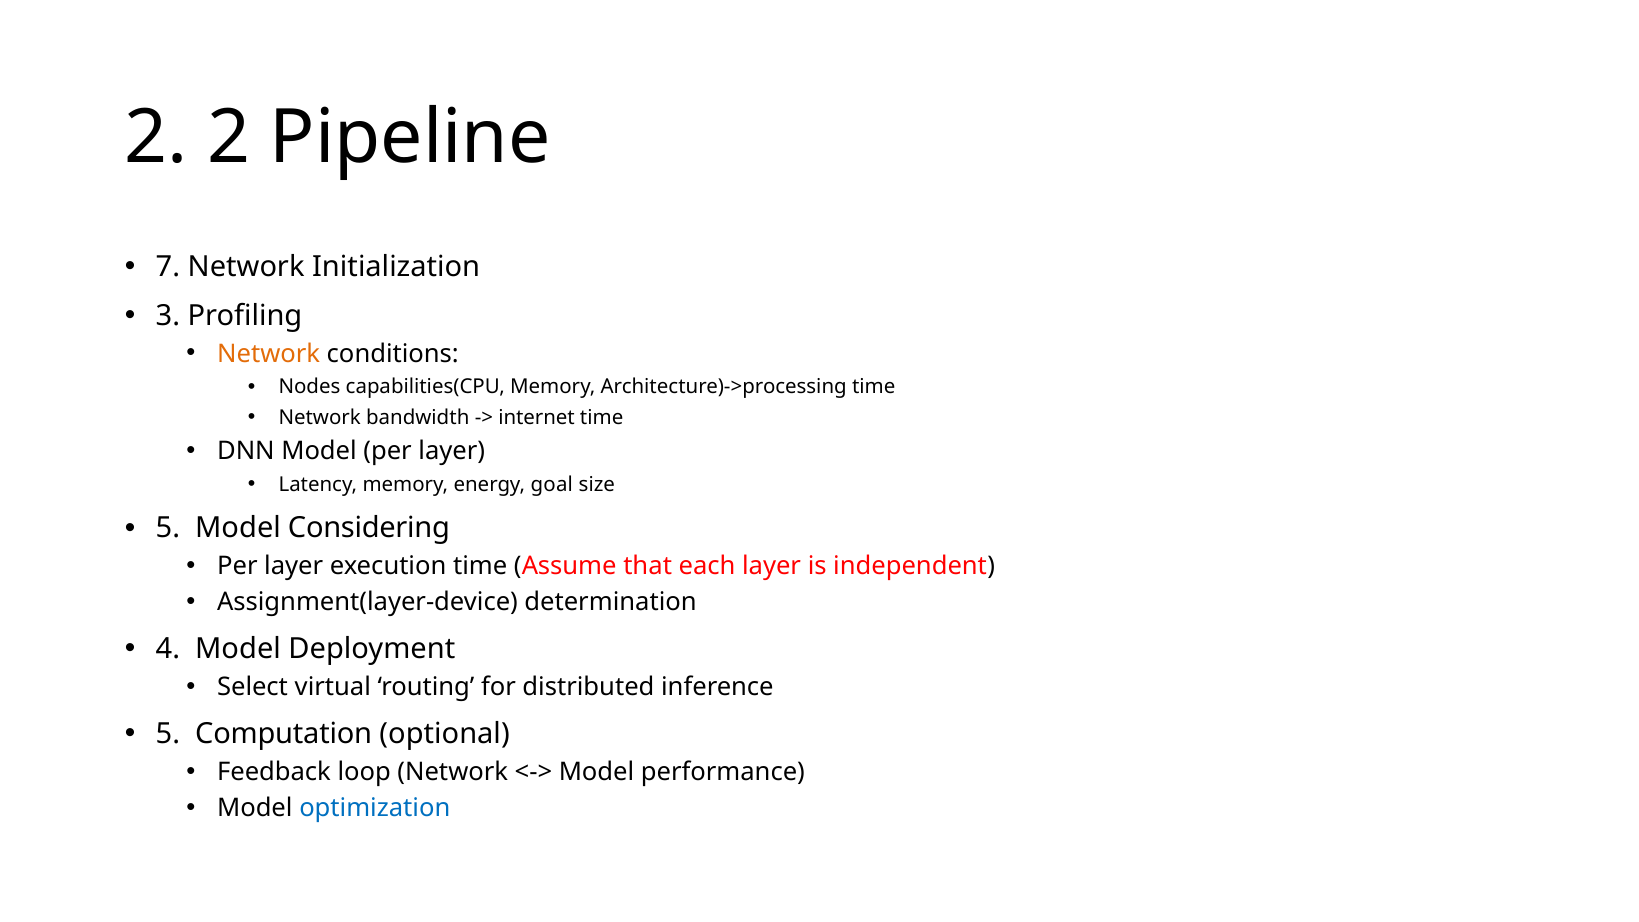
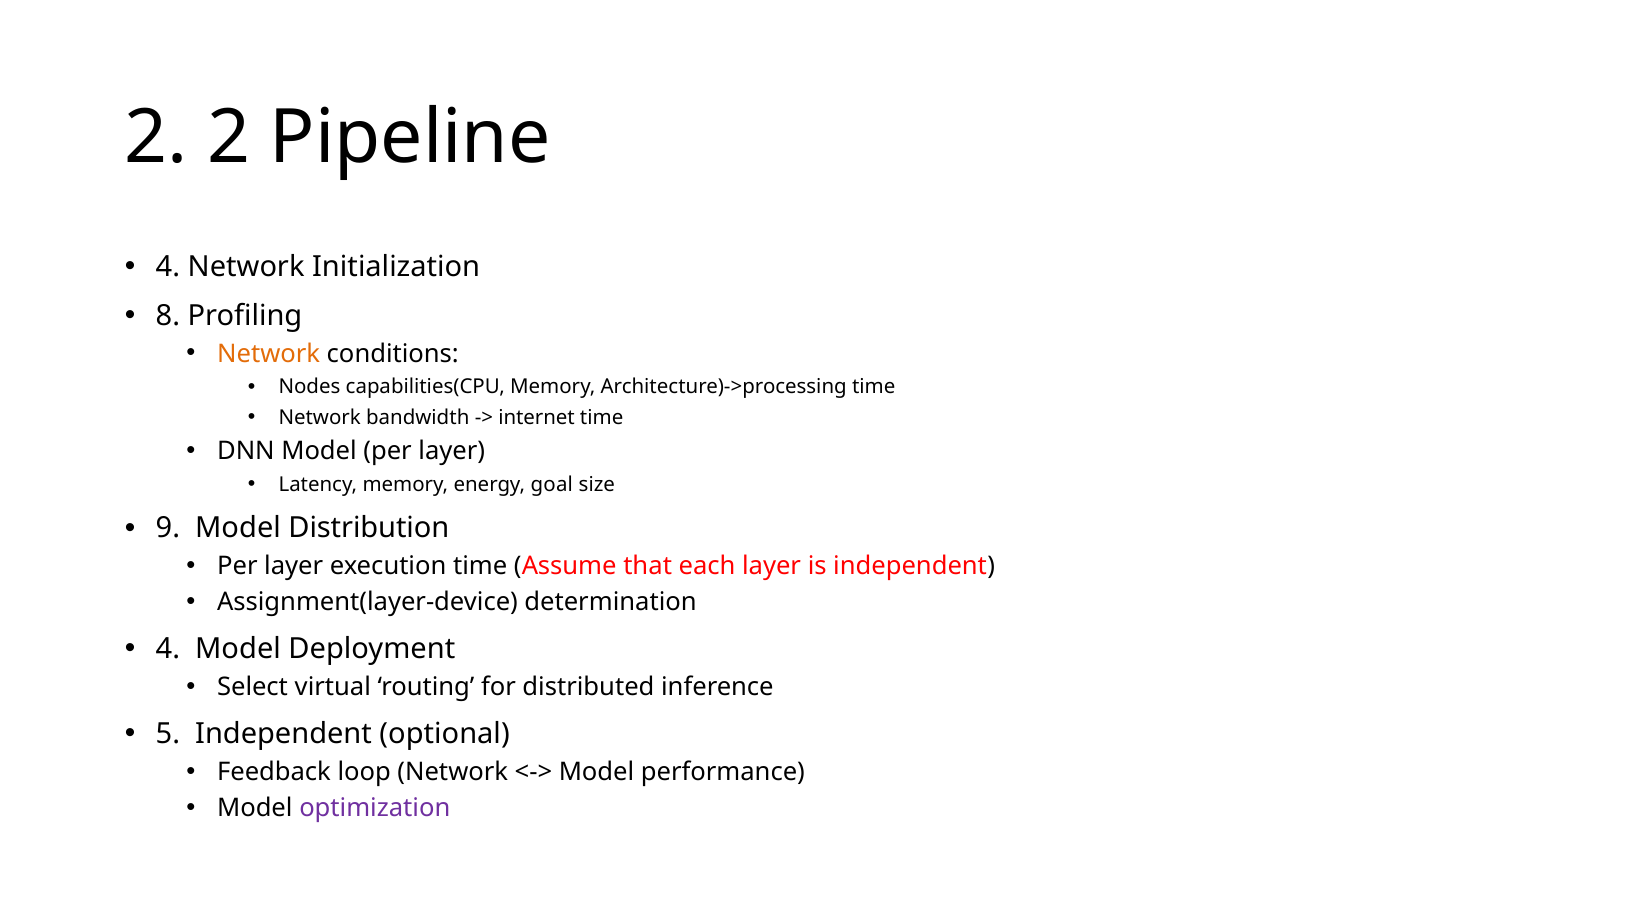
7 at (168, 267): 7 -> 4
3: 3 -> 8
5 at (168, 528): 5 -> 9
Considering: Considering -> Distribution
5 Computation: Computation -> Independent
optimization colour: blue -> purple
